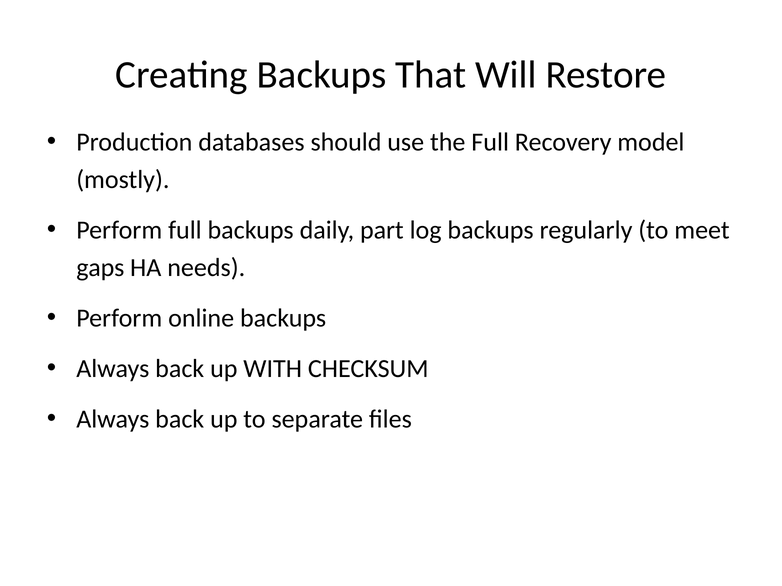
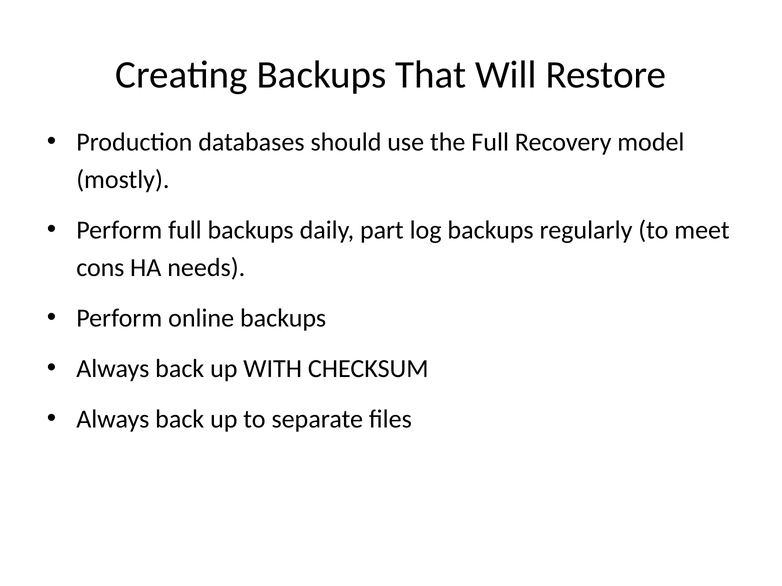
gaps: gaps -> cons
